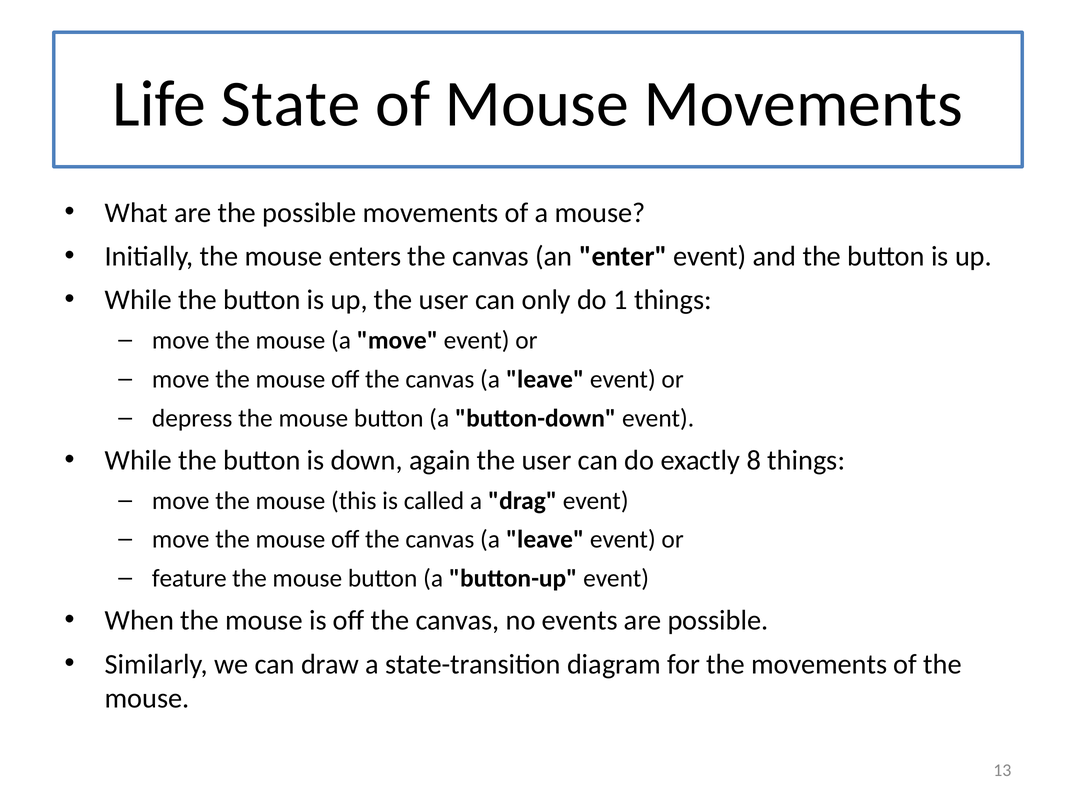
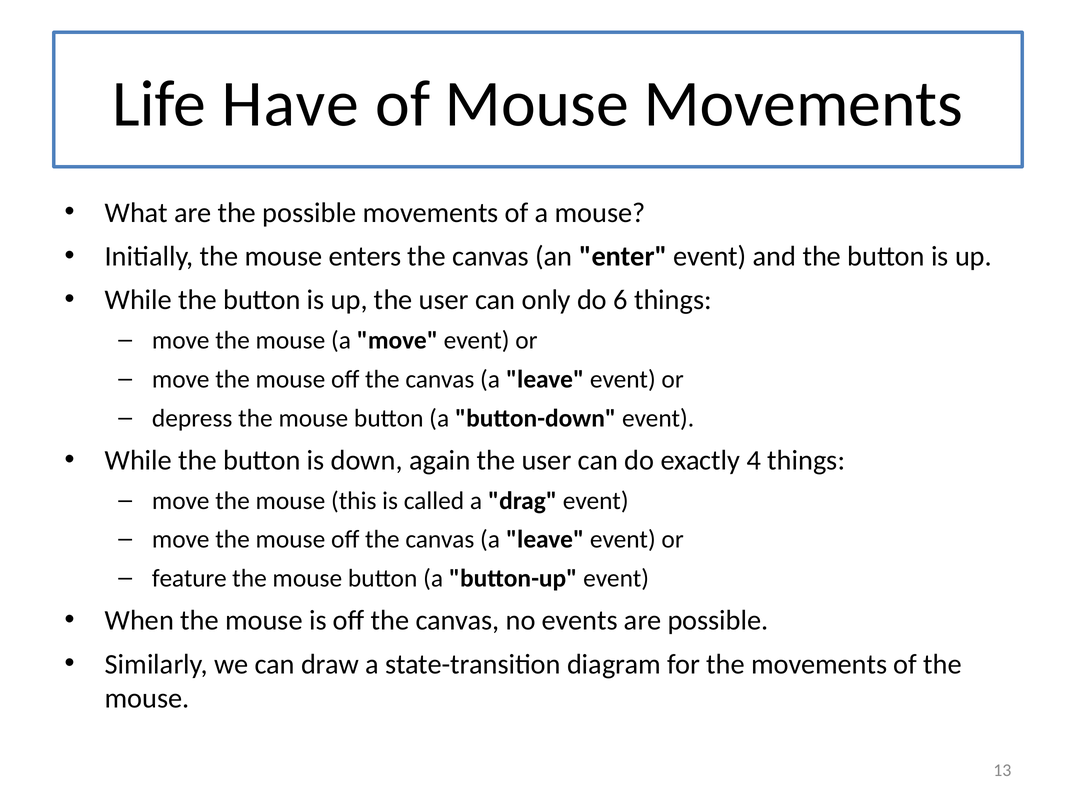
State: State -> Have
1: 1 -> 6
8: 8 -> 4
